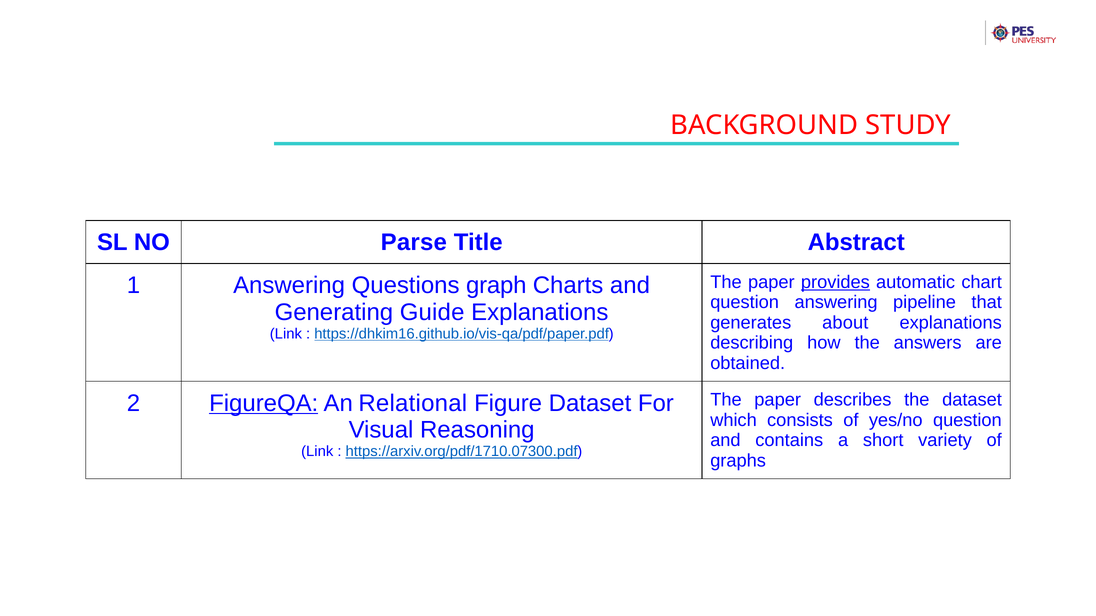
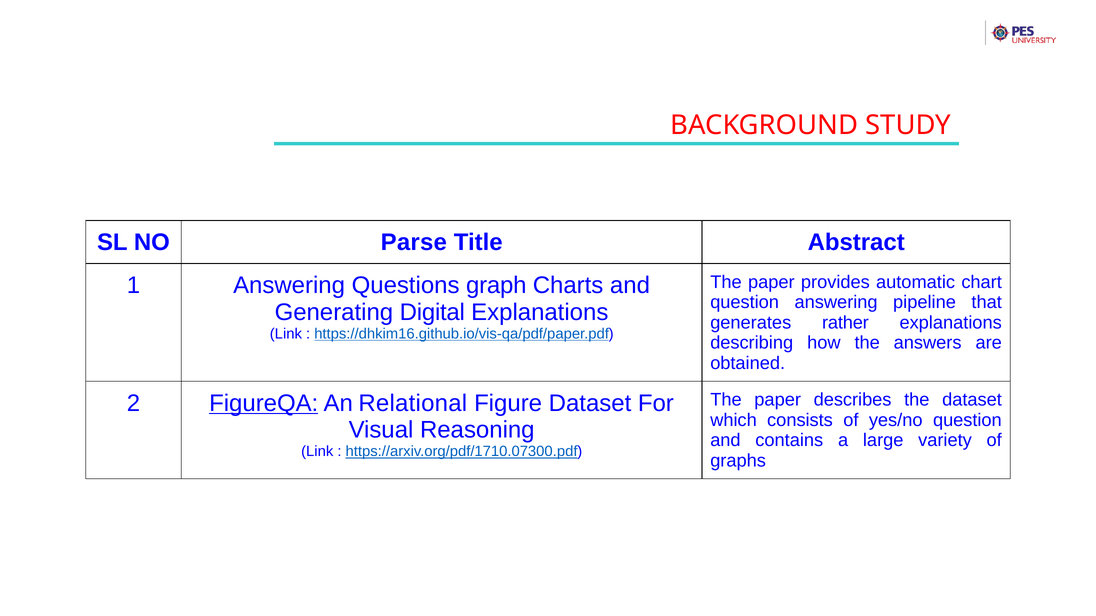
provides underline: present -> none
Guide: Guide -> Digital
about: about -> rather
short: short -> large
